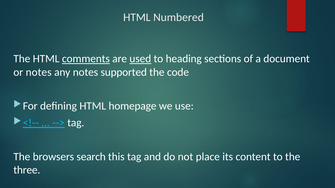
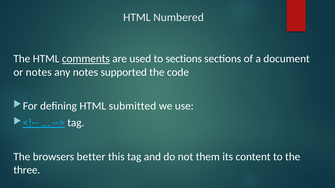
used underline: present -> none
to heading: heading -> sections
homepage: homepage -> submitted
search: search -> better
place: place -> them
